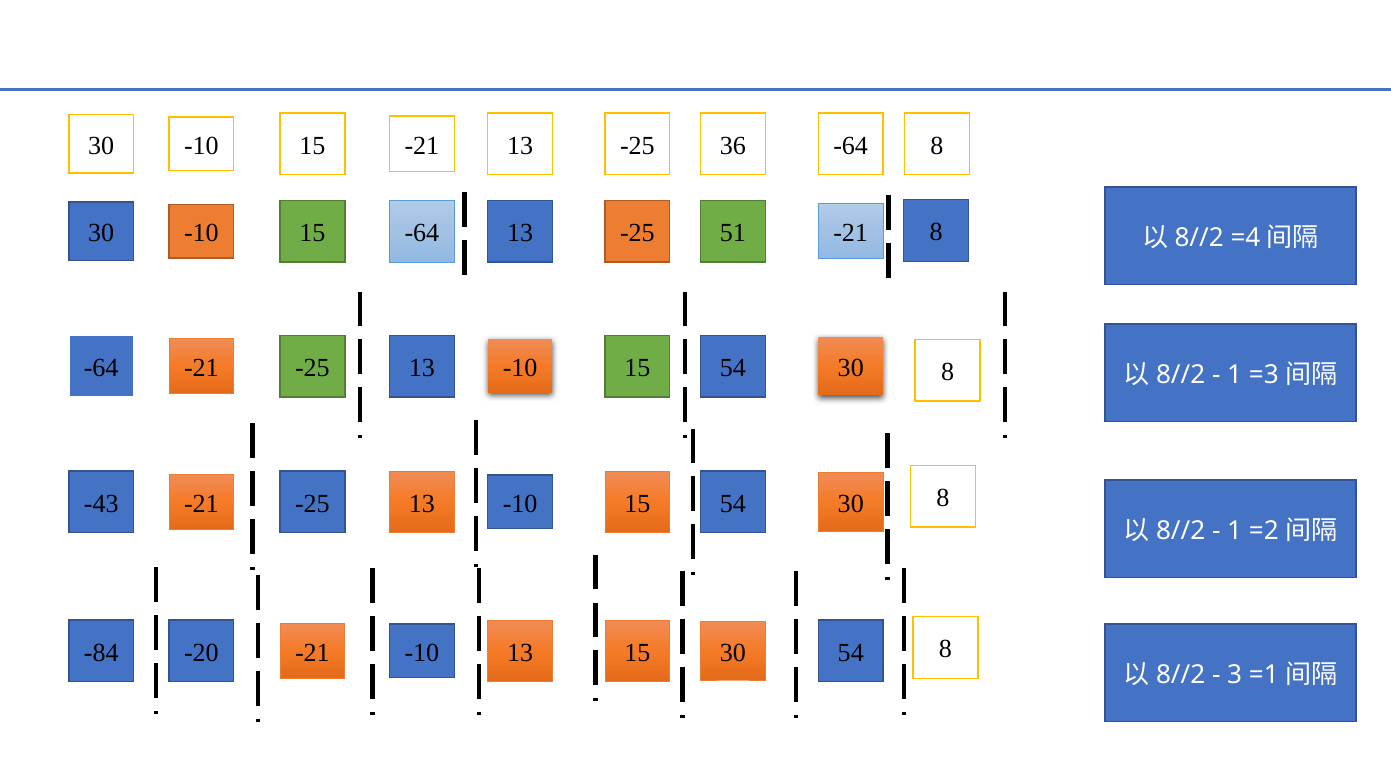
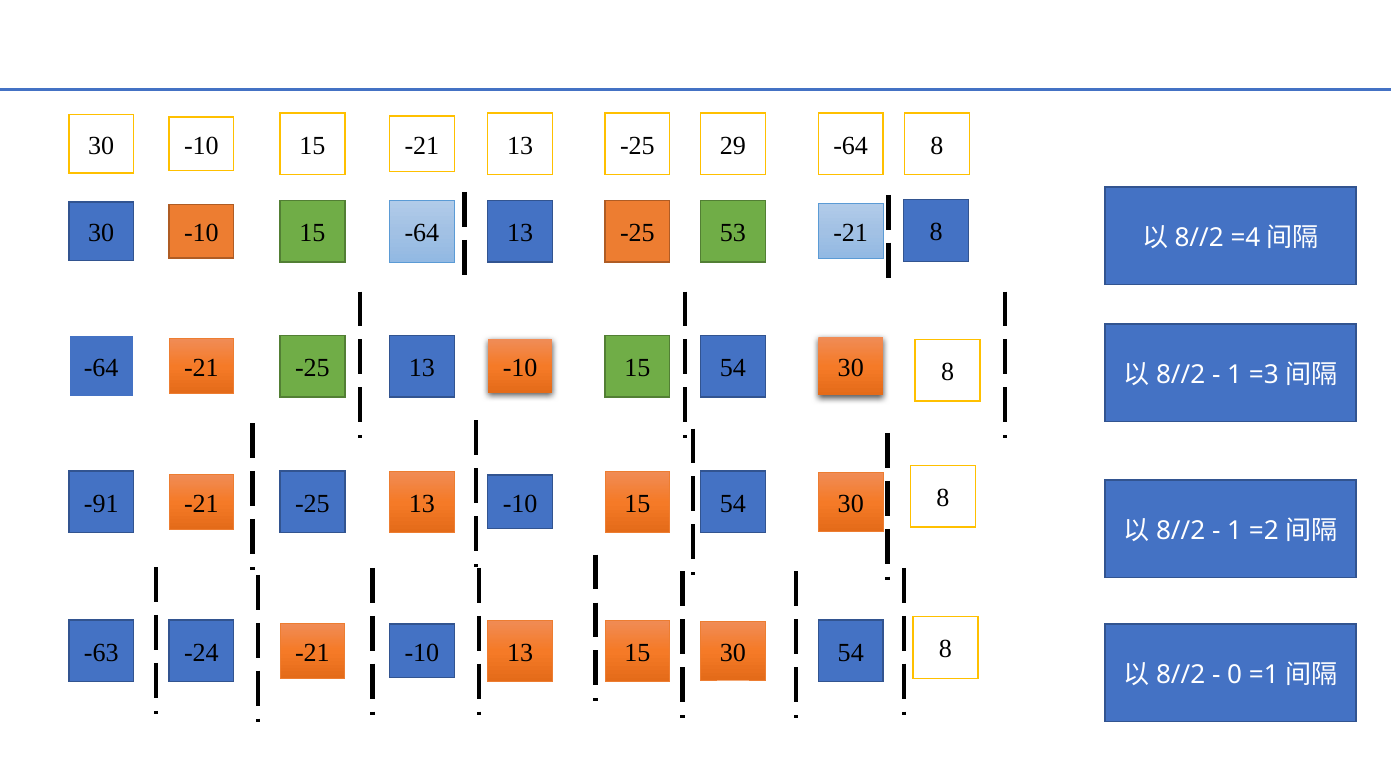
36: 36 -> 29
51: 51 -> 53
-43: -43 -> -91
-84: -84 -> -63
-20: -20 -> -24
3: 3 -> 0
